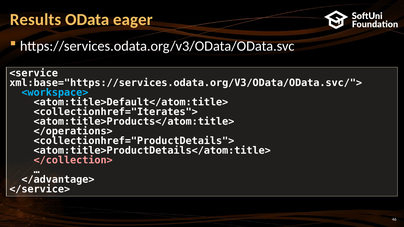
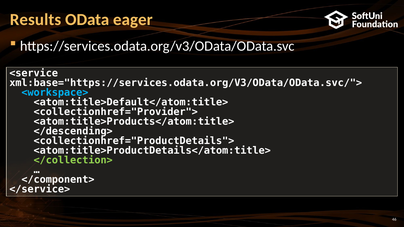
<collectionhref="Iterates">: <collectionhref="Iterates"> -> <collectionhref="Provider">
</operations>: </operations> -> </descending>
</collection> colour: pink -> light green
</advantage>: </advantage> -> </component>
